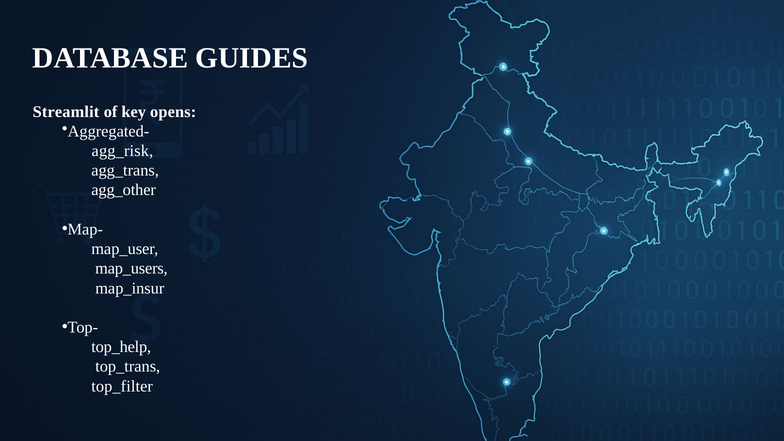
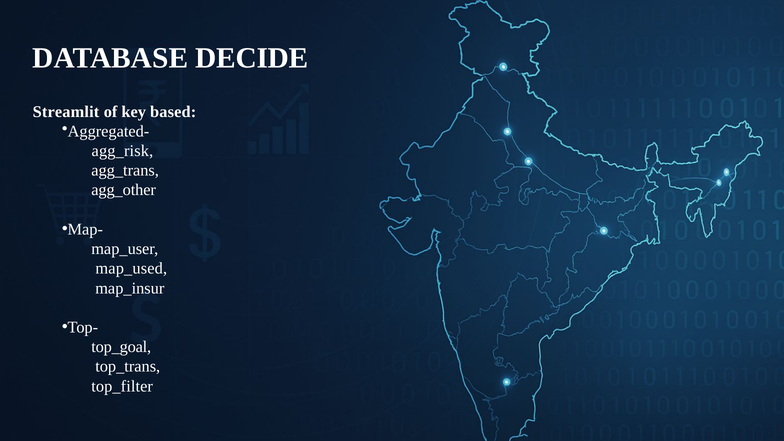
GUIDES: GUIDES -> DECIDE
opens: opens -> based
map_users: map_users -> map_used
top_help: top_help -> top_goal
